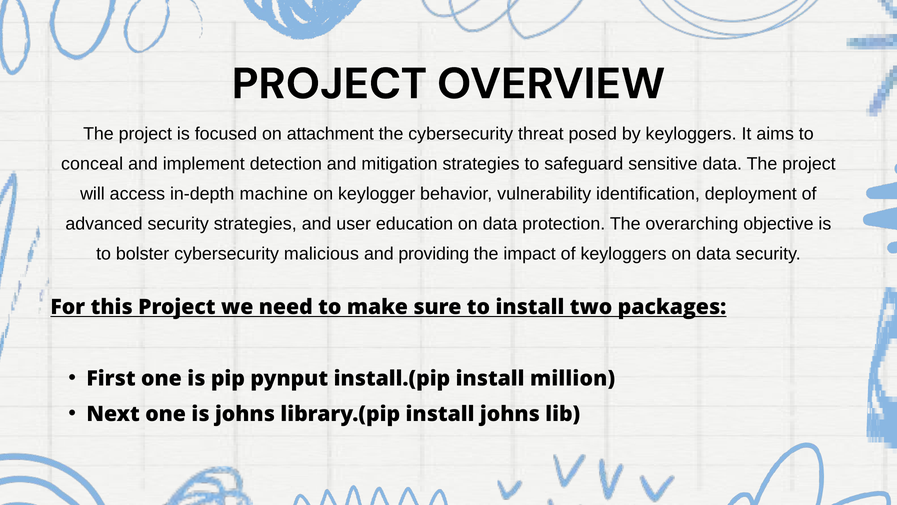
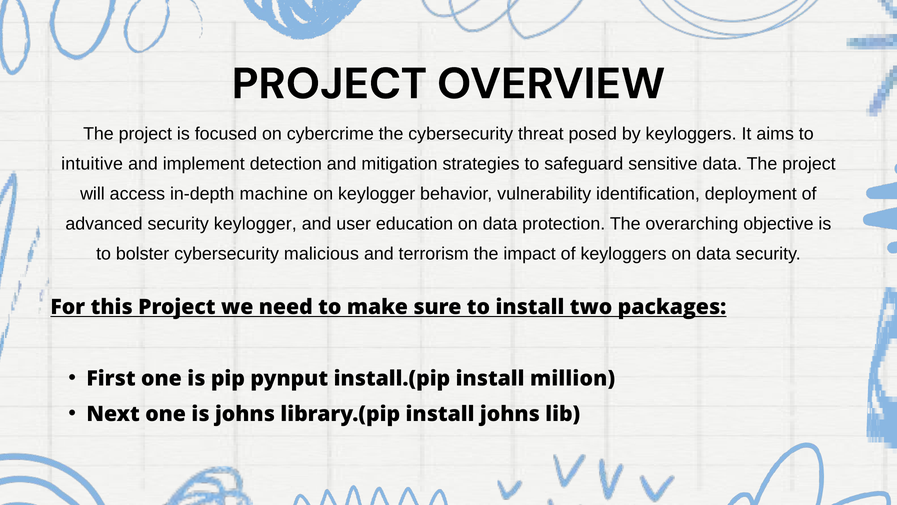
attachment: attachment -> cybercrime
conceal: conceal -> intuitive
security strategies: strategies -> keylogger
providing: providing -> terrorism
